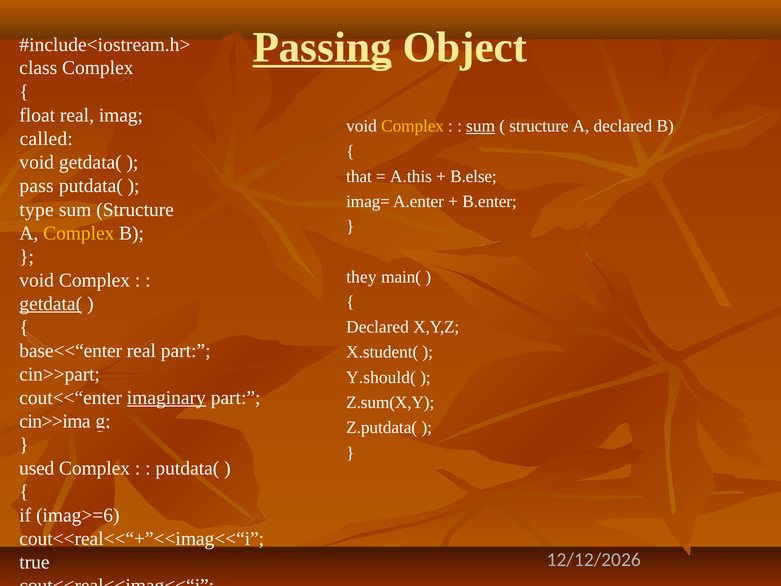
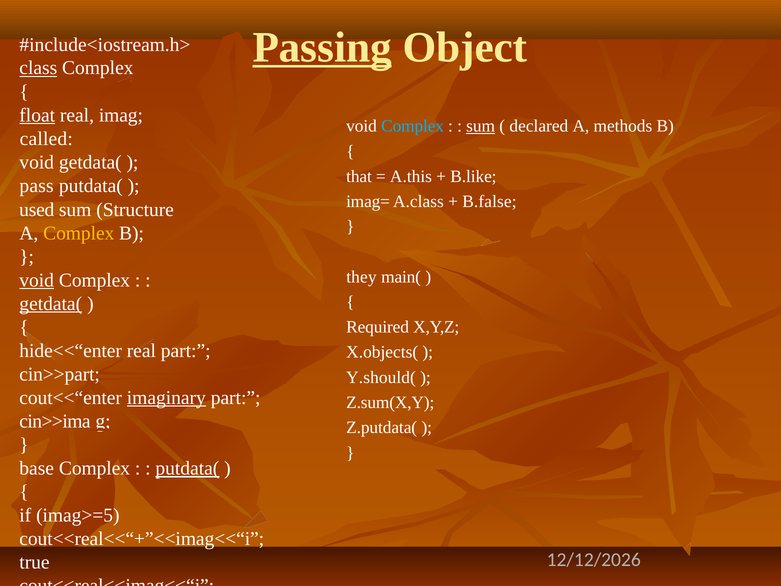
class underline: none -> present
float underline: none -> present
Complex at (413, 126) colour: yellow -> light blue
structure at (539, 126): structure -> declared
A declared: declared -> methods
B.else: B.else -> B.like
A.enter: A.enter -> A.class
B.enter: B.enter -> B.false
type: type -> used
void at (37, 280) underline: none -> present
Declared at (378, 327): Declared -> Required
base<<“enter: base<<“enter -> hide<<“enter
X.student(: X.student( -> X.objects(
used: used -> base
putdata( at (187, 468) underline: none -> present
imag>=6: imag>=6 -> imag>=5
